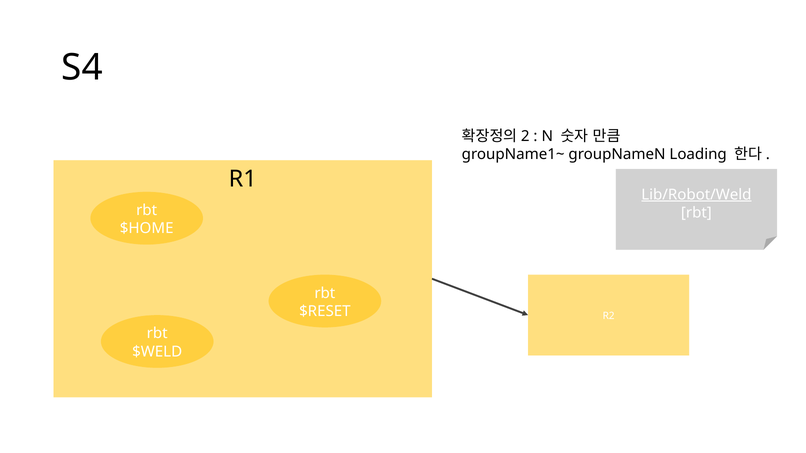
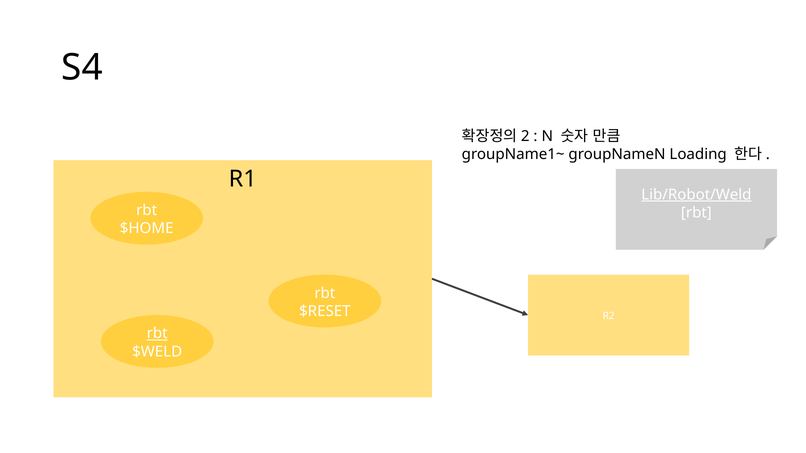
rbt at (157, 334) underline: none -> present
